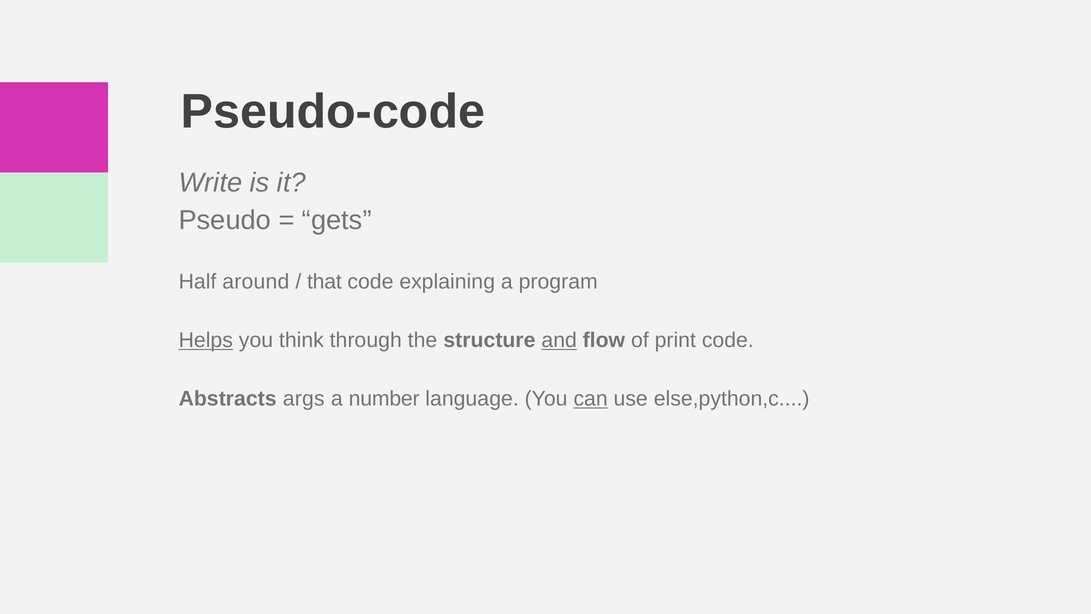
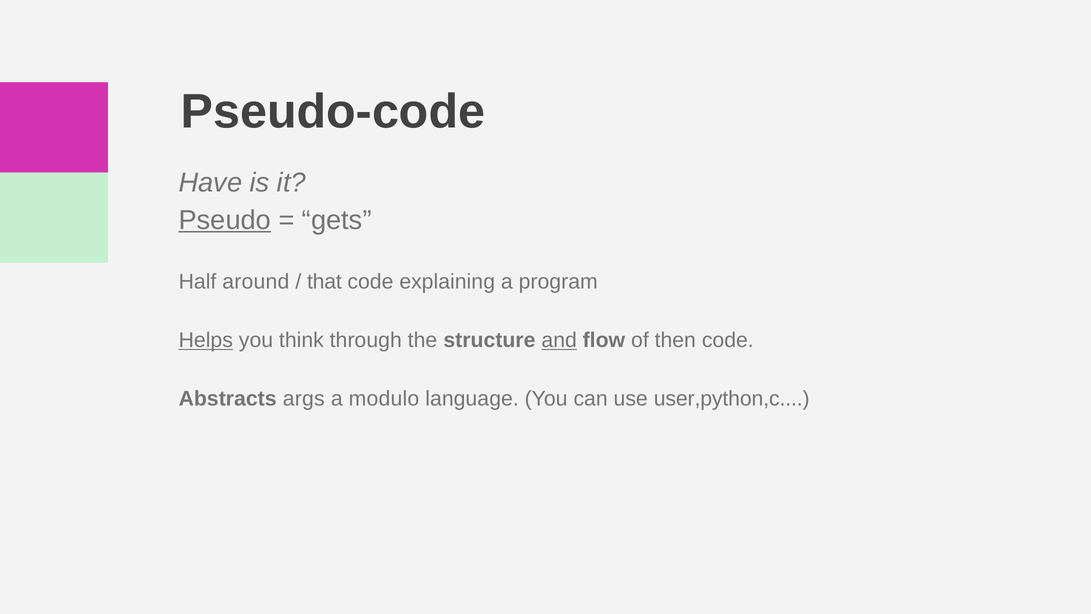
Write: Write -> Have
Pseudo underline: none -> present
print: print -> then
number: number -> modulo
can underline: present -> none
else,python,c: else,python,c -> user,python,c
